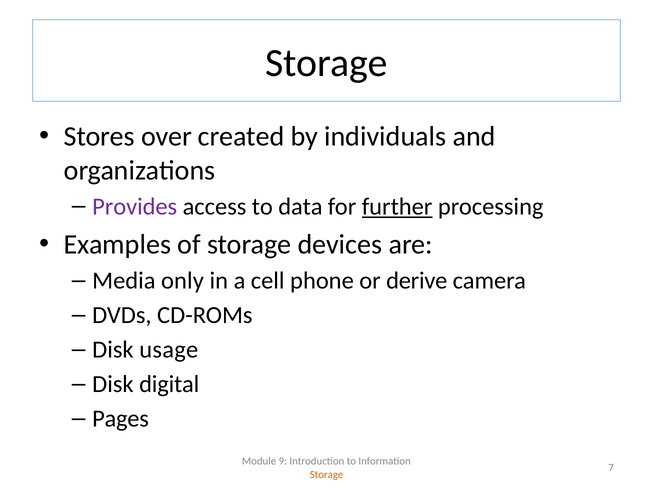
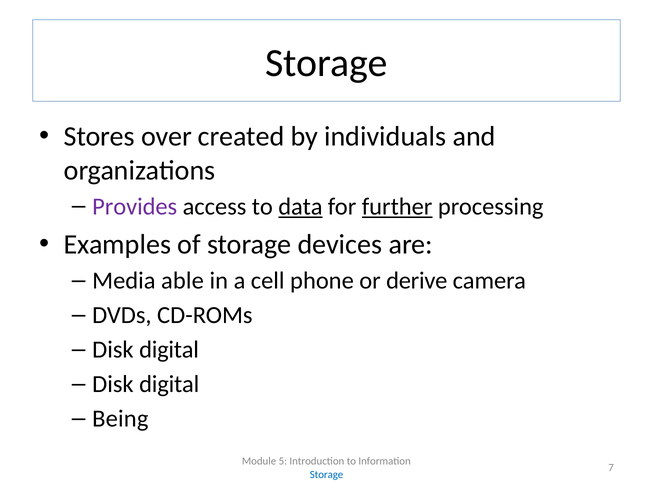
data underline: none -> present
only: only -> able
usage at (169, 350): usage -> digital
Pages: Pages -> Being
9: 9 -> 5
Storage at (327, 474) colour: orange -> blue
